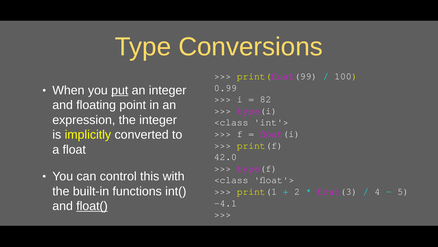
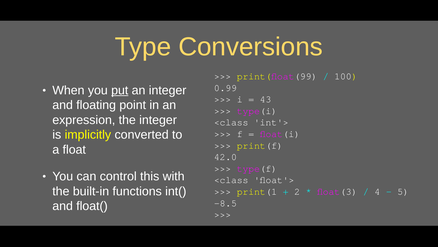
82: 82 -> 43
-4.1: -4.1 -> -8.5
float( underline: present -> none
